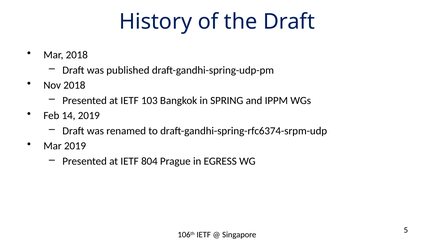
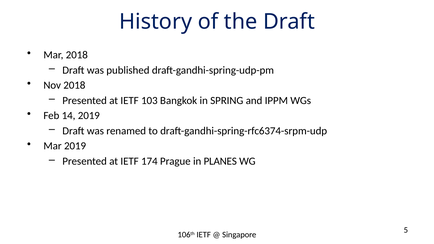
804: 804 -> 174
EGRESS: EGRESS -> PLANES
